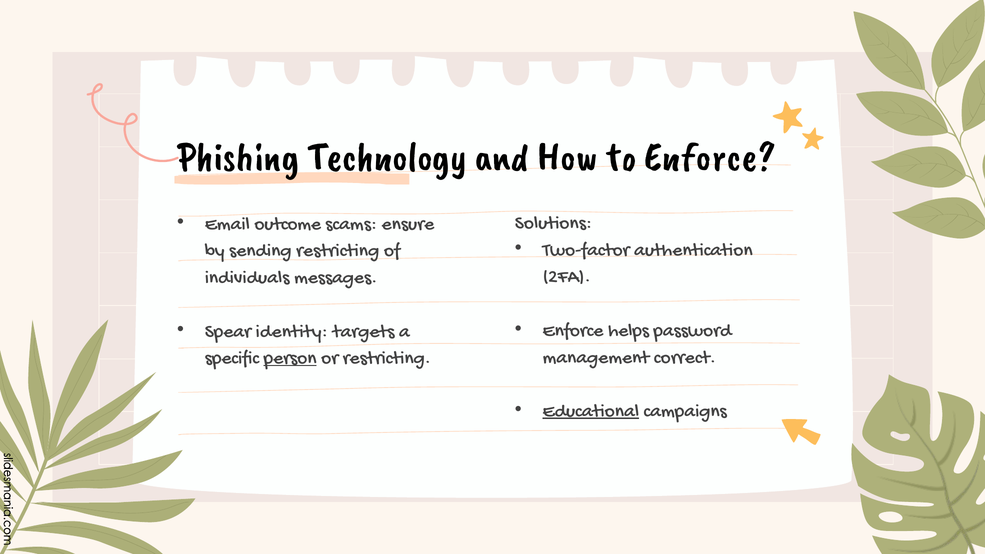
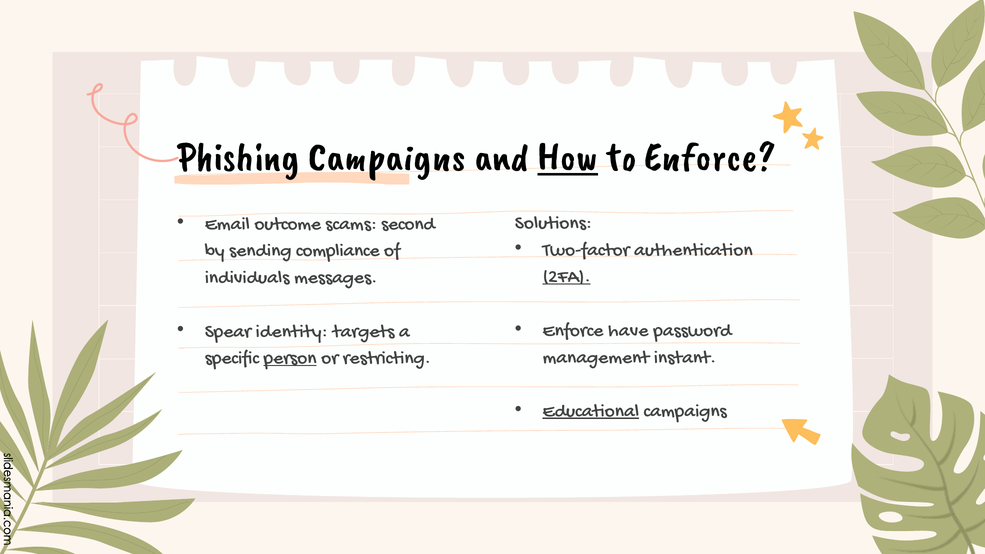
Phishing Technology: Technology -> Campaigns
How underline: none -> present
ensure: ensure -> second
sending restricting: restricting -> compliance
2FA underline: none -> present
helps: helps -> have
correct: correct -> instant
